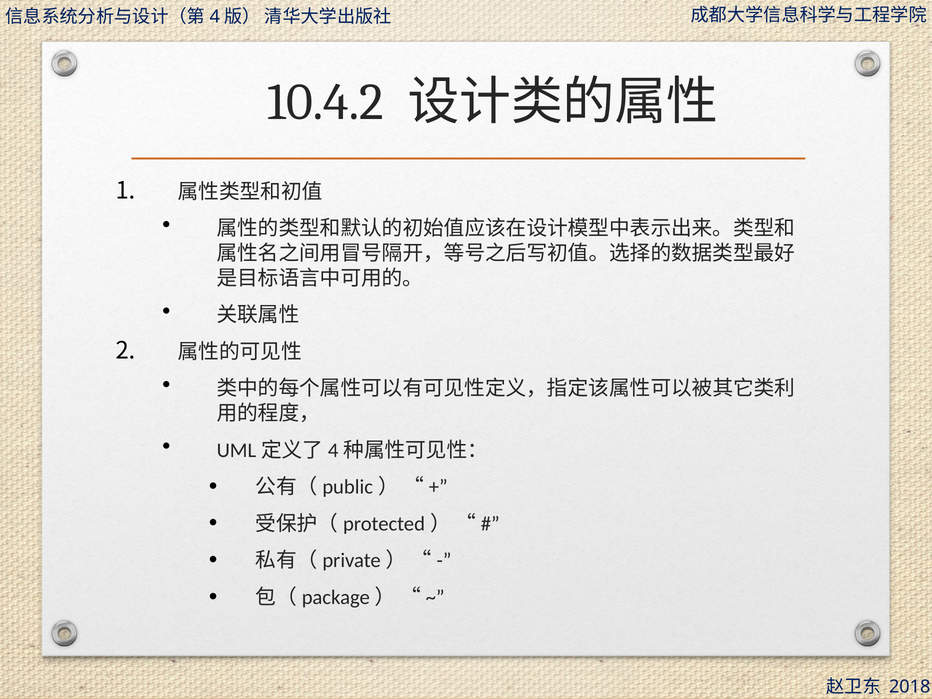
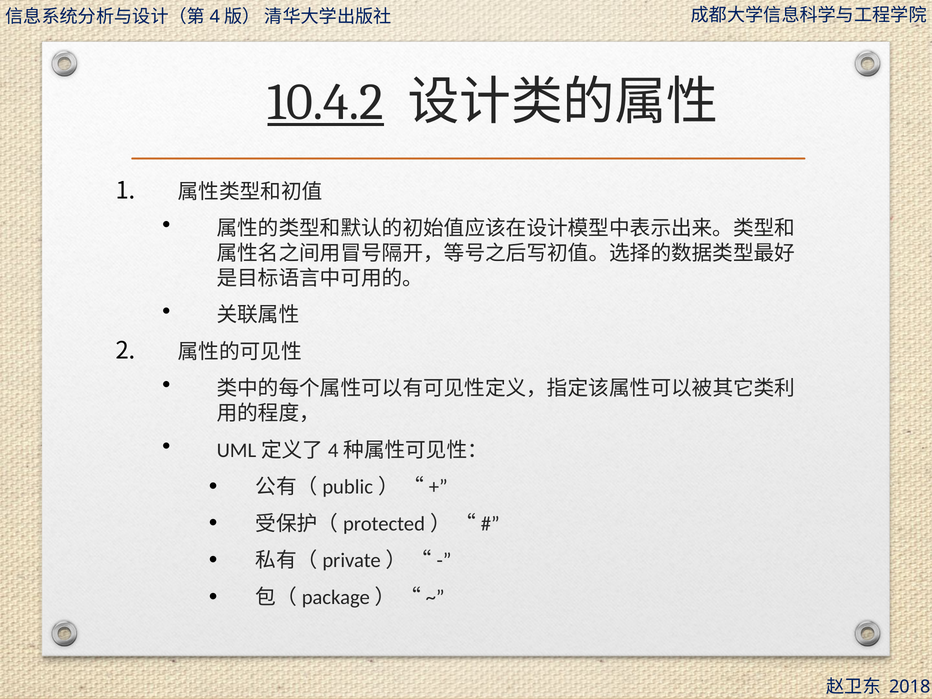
10.4.2 underline: none -> present
